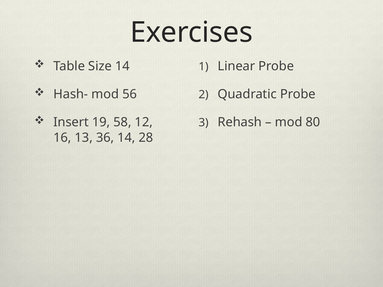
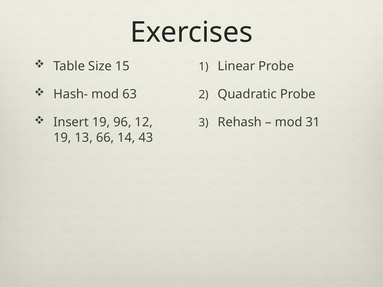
Size 14: 14 -> 15
56: 56 -> 63
58: 58 -> 96
80: 80 -> 31
16 at (62, 138): 16 -> 19
36: 36 -> 66
28: 28 -> 43
